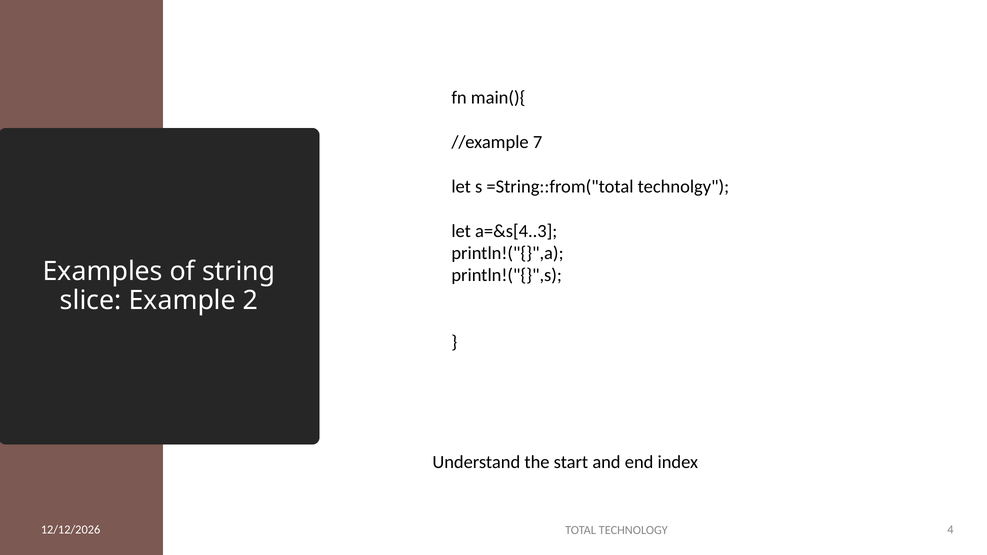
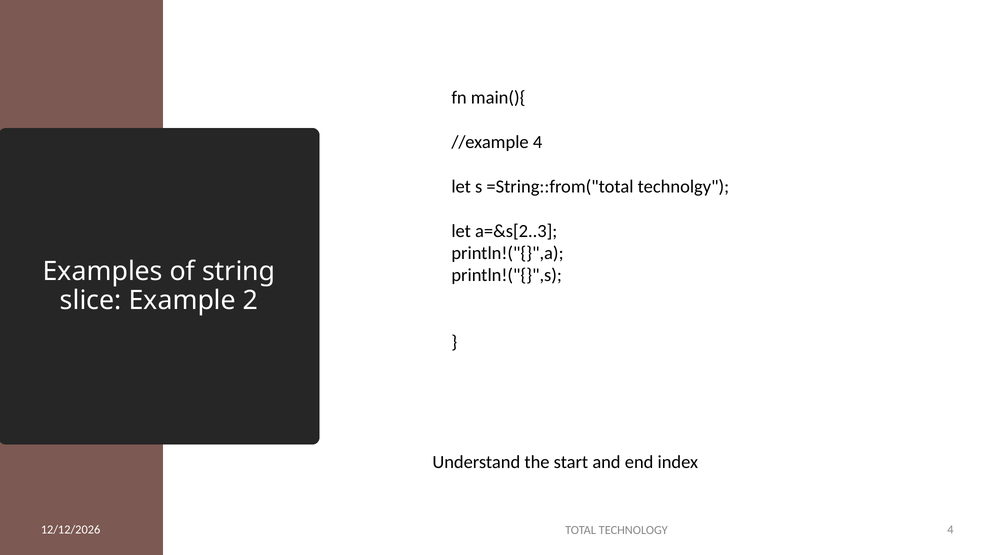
//example 7: 7 -> 4
a=&s[4..3: a=&s[4..3 -> a=&s[2..3
